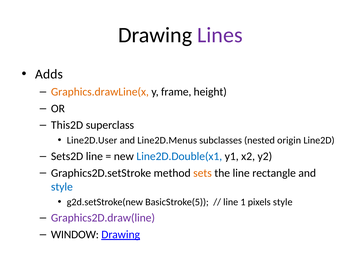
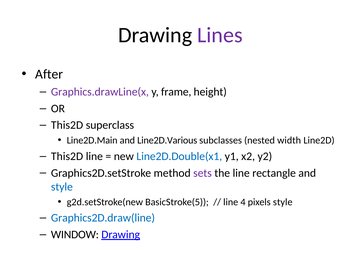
Adds: Adds -> After
Graphics.drawLine(x colour: orange -> purple
Line2D.User: Line2D.User -> Line2D.Main
Line2D.Menus: Line2D.Menus -> Line2D.Various
origin: origin -> width
Sets2D at (67, 156): Sets2D -> This2D
sets colour: orange -> purple
1: 1 -> 4
Graphics2D.draw(line colour: purple -> blue
